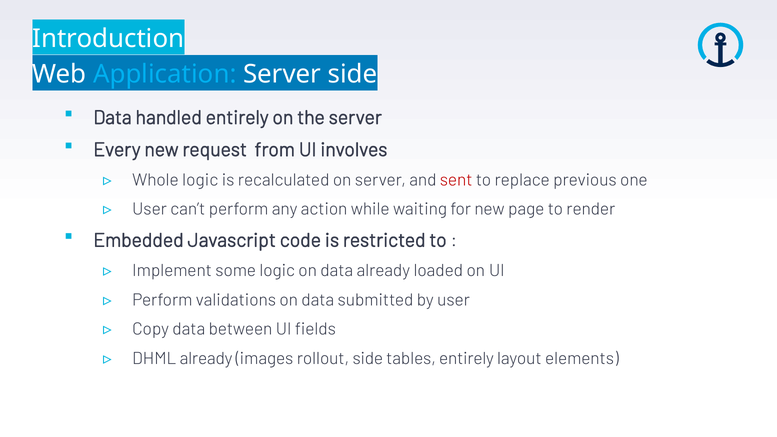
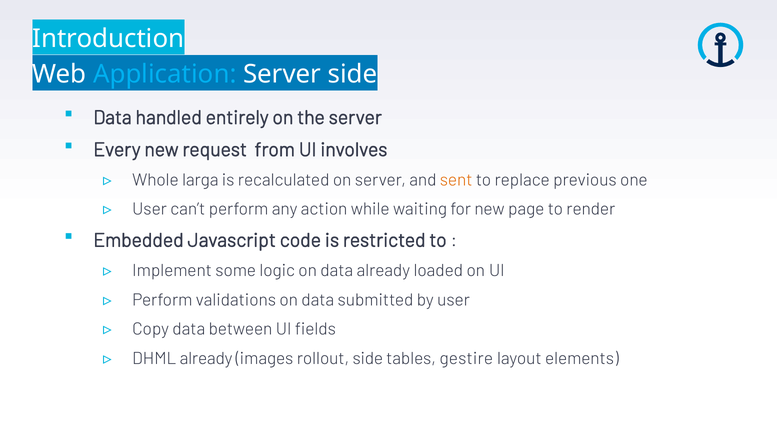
Whole logic: logic -> larga
sent colour: red -> orange
tables entirely: entirely -> gestire
